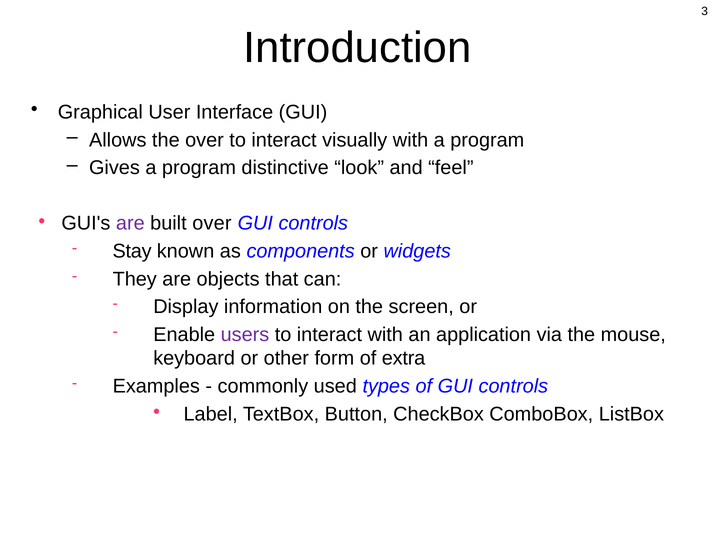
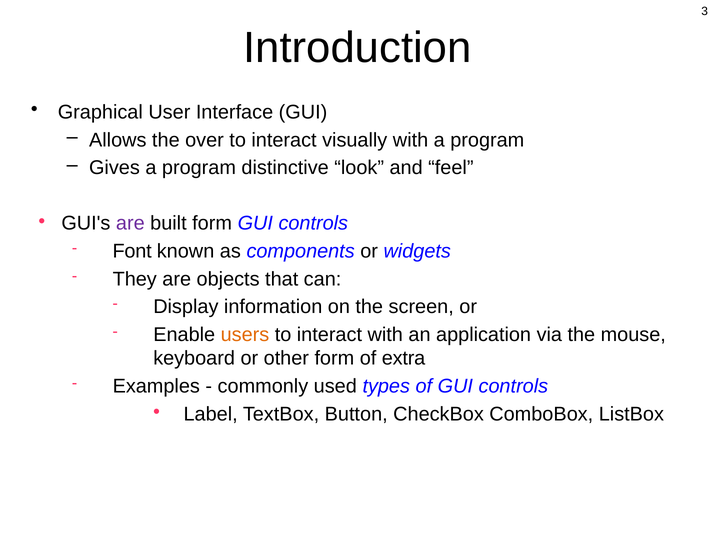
built over: over -> form
Stay: Stay -> Font
users colour: purple -> orange
